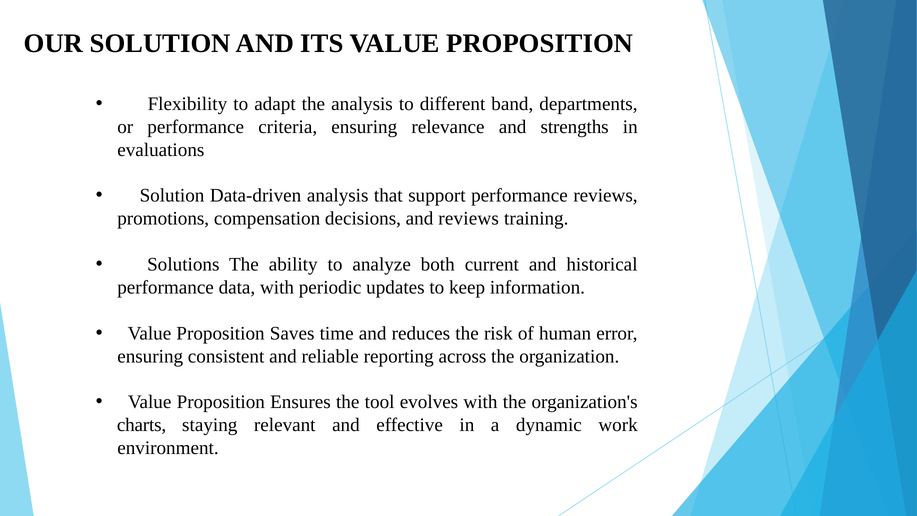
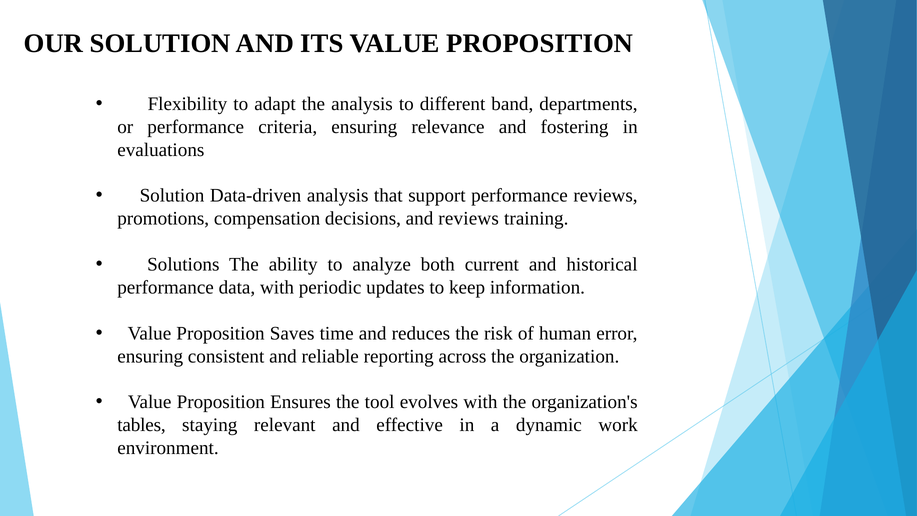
strengths: strengths -> fostering
charts: charts -> tables
